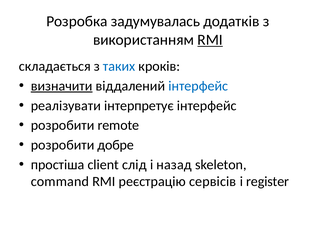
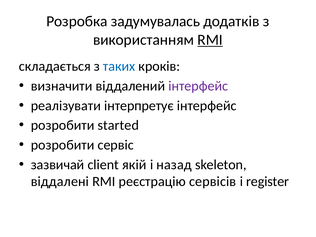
визначити underline: present -> none
інтерфейс at (198, 86) colour: blue -> purple
remote: remote -> started
добре: добре -> сервіс
простіша: простіша -> зазвичай
слід: слід -> якій
command: command -> віддалені
